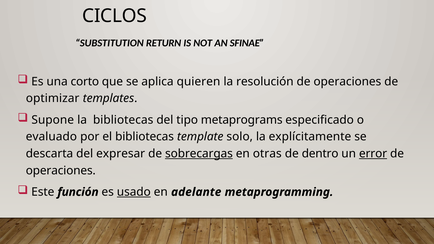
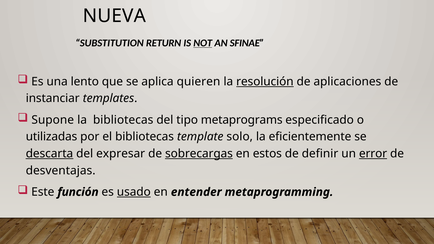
CICLOS: CICLOS -> NUEVA
NOT underline: none -> present
corto: corto -> lento
resolución underline: none -> present
operaciones at (347, 82): operaciones -> aplicaciones
optimizar: optimizar -> instanciar
evaluado: evaluado -> utilizadas
explícitamente: explícitamente -> eficientemente
descarta underline: none -> present
otras: otras -> estos
dentro: dentro -> definir
operaciones at (61, 171): operaciones -> desventajas
adelante: adelante -> entender
